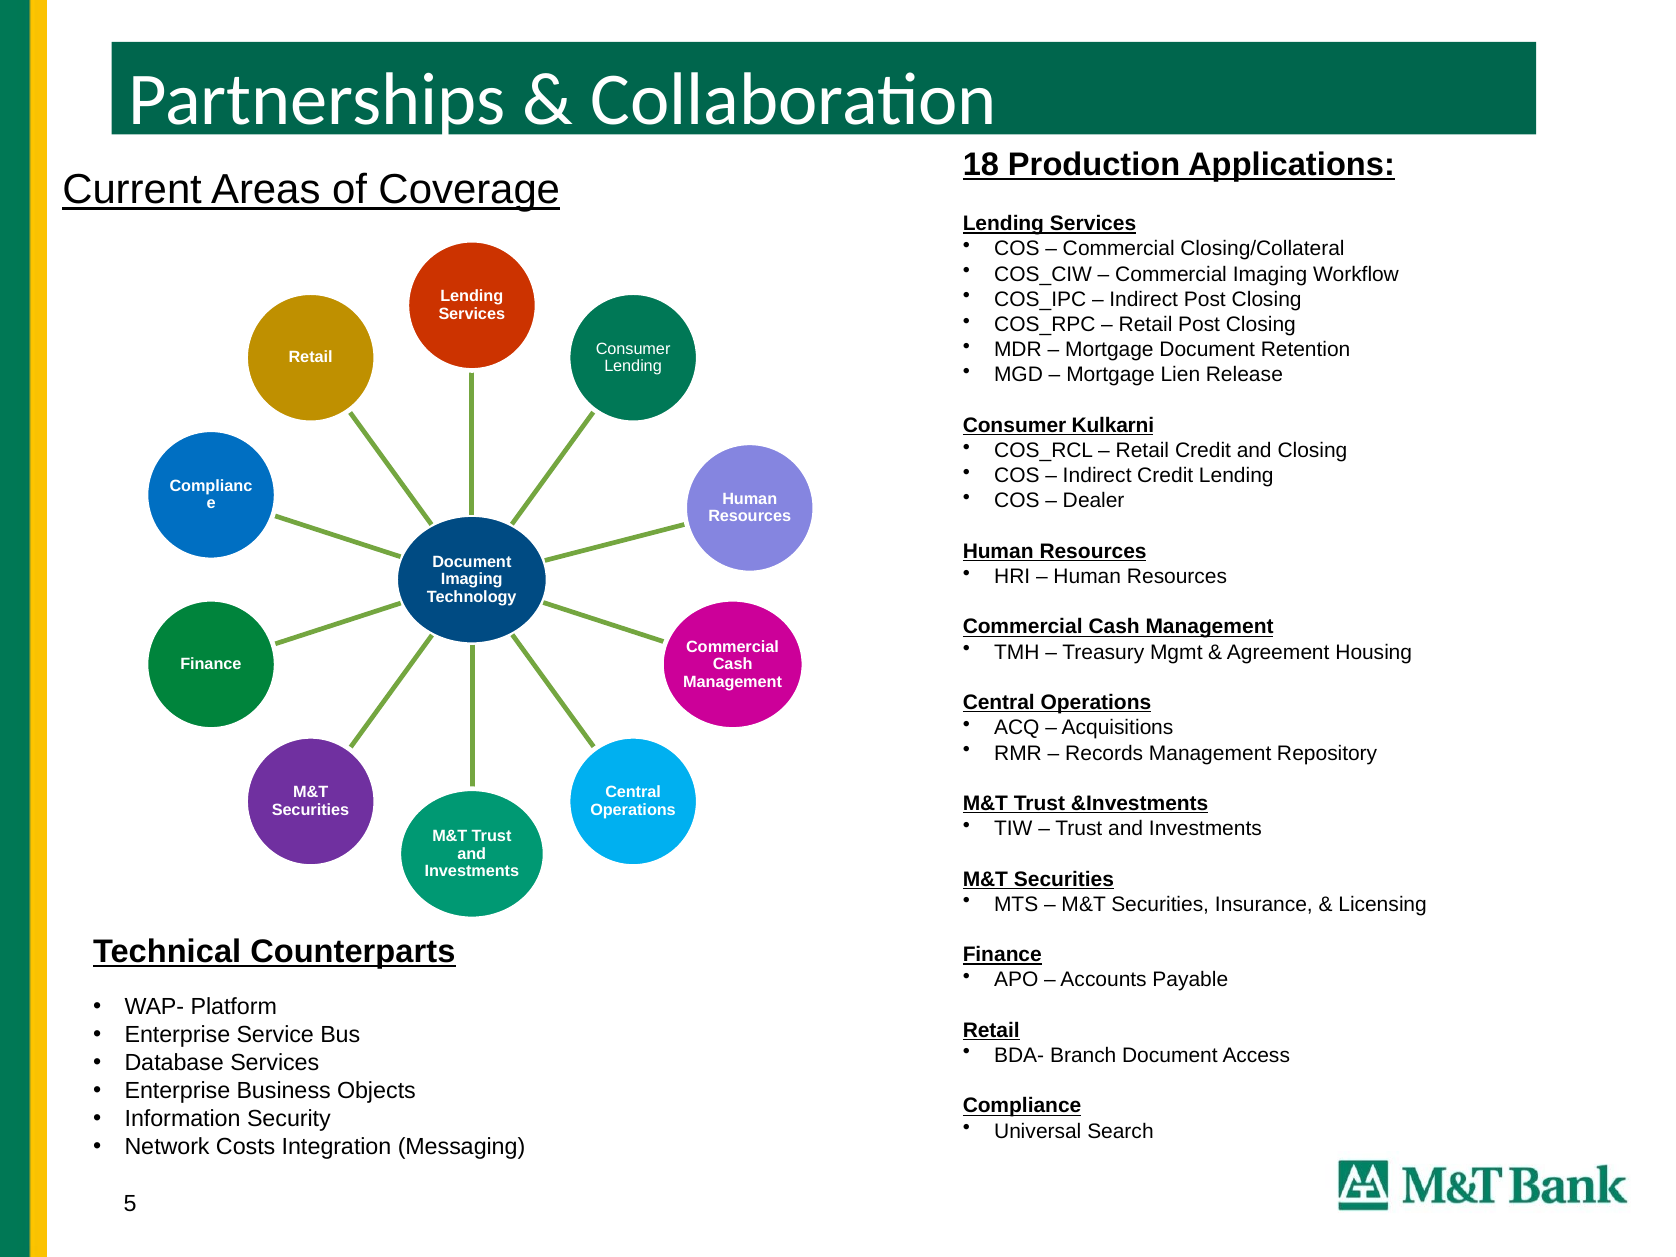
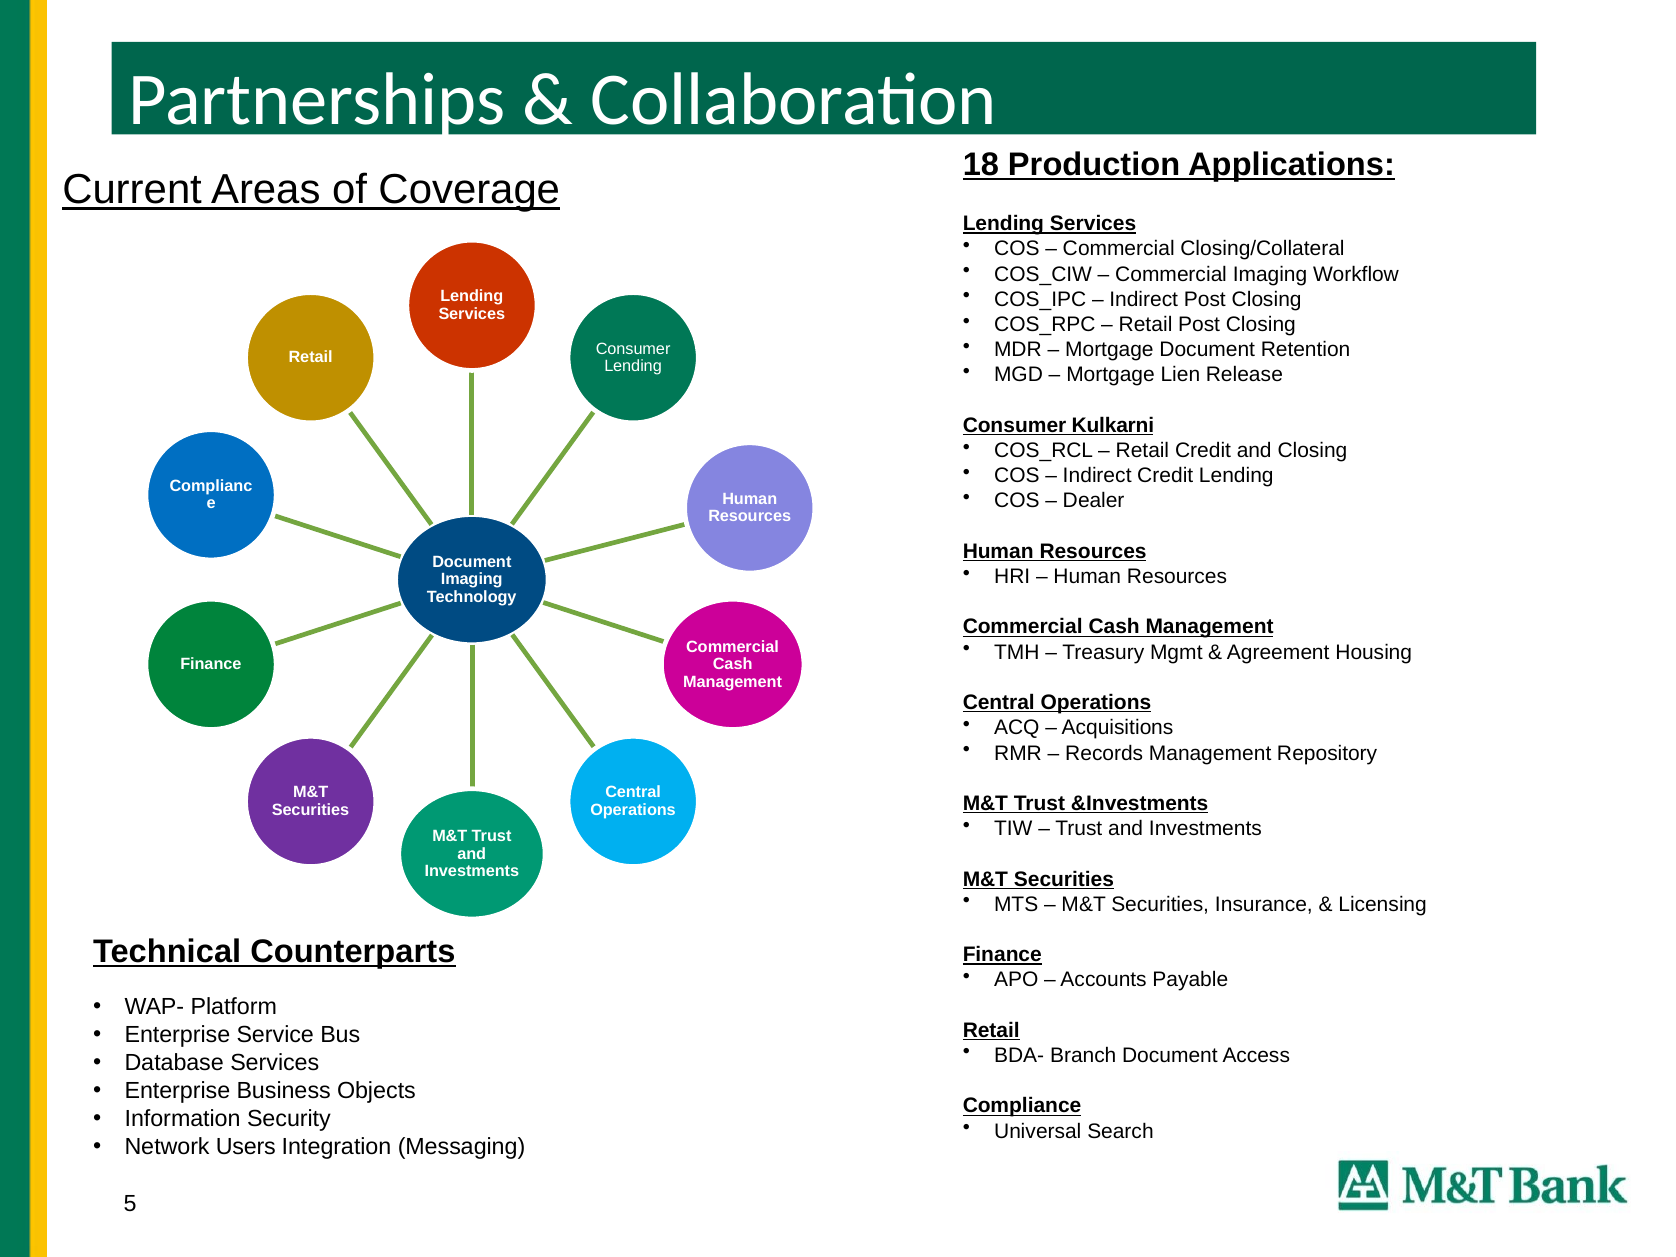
Costs: Costs -> Users
